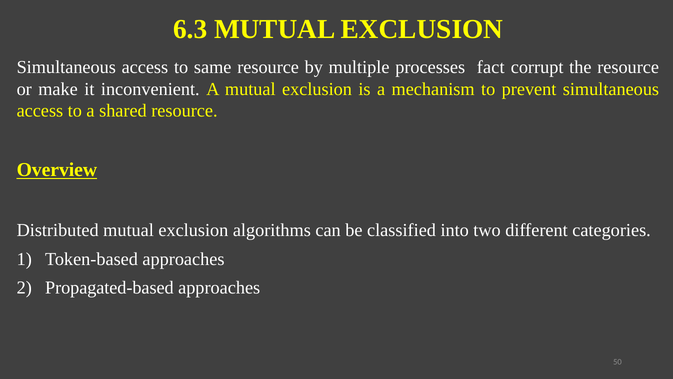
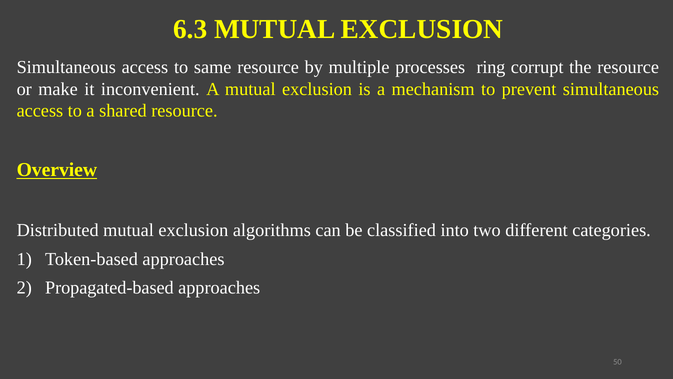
fact: fact -> ring
